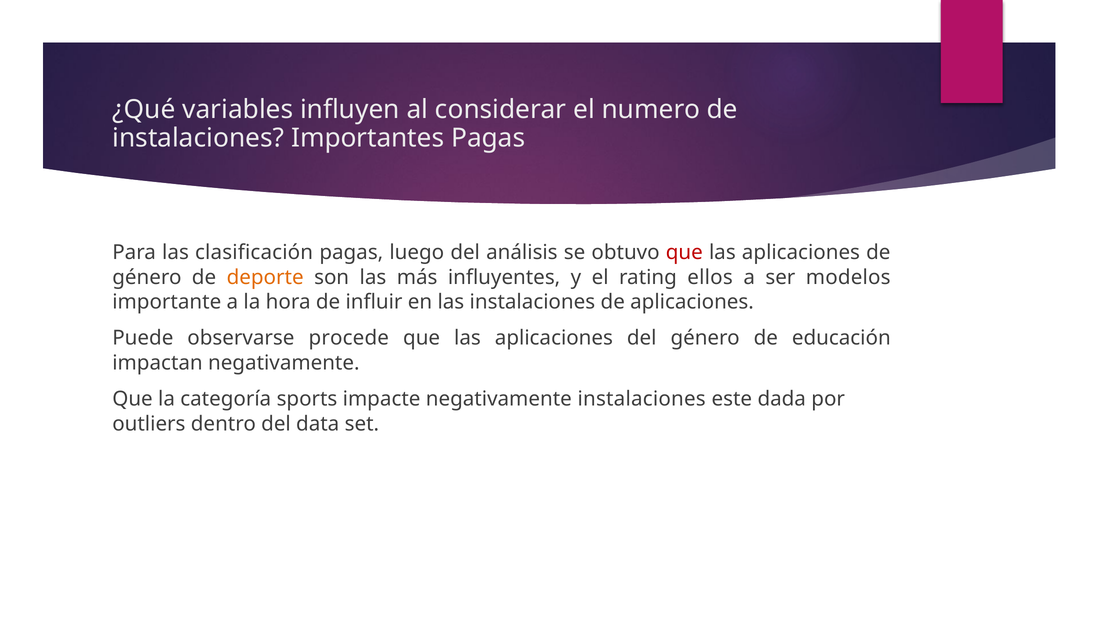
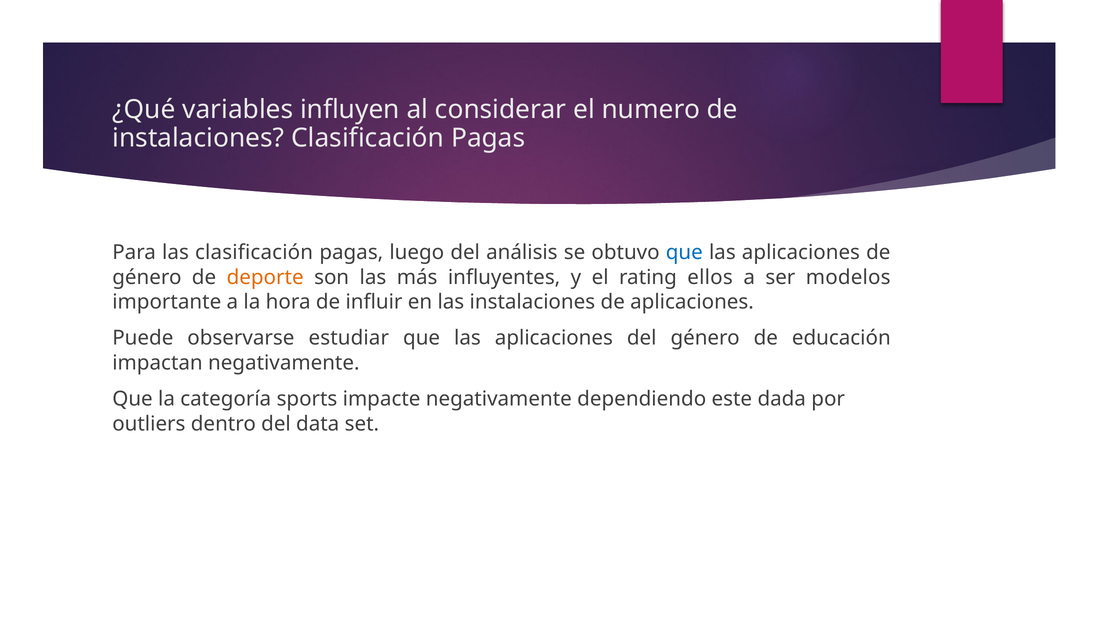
instalaciones Importantes: Importantes -> Clasificación
que at (684, 253) colour: red -> blue
procede: procede -> estudiar
negativamente instalaciones: instalaciones -> dependiendo
